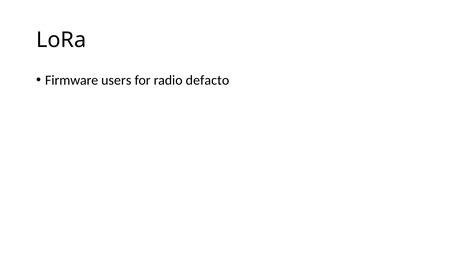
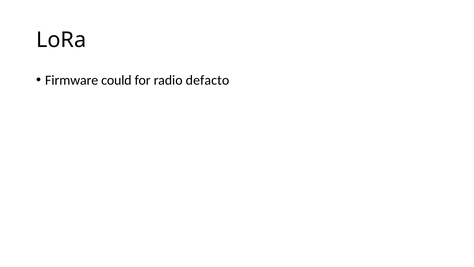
users: users -> could
